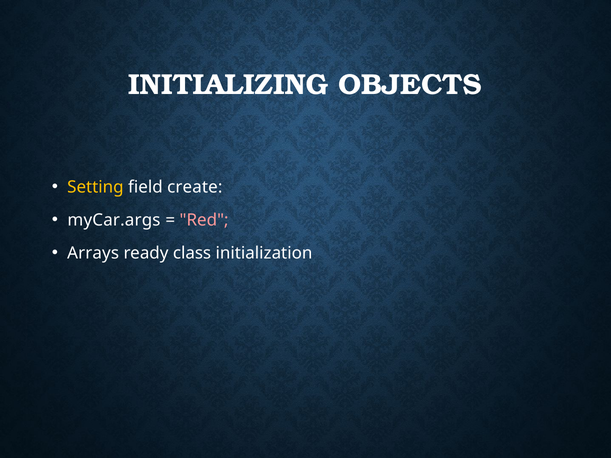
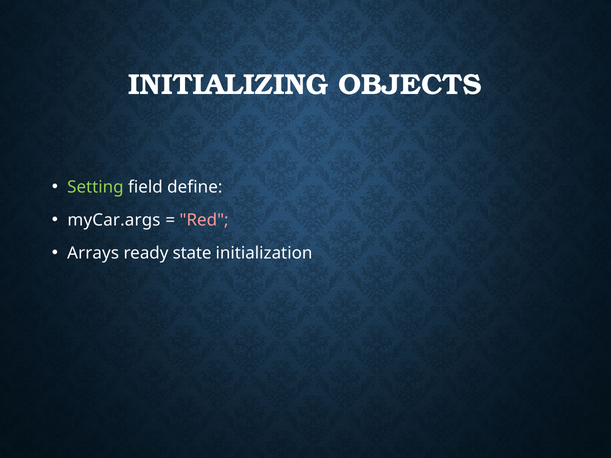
Setting colour: yellow -> light green
create: create -> define
class: class -> state
